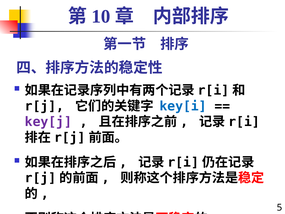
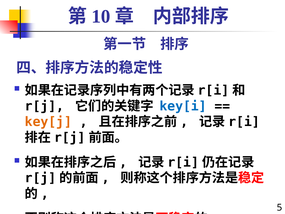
key[j colour: purple -> orange
